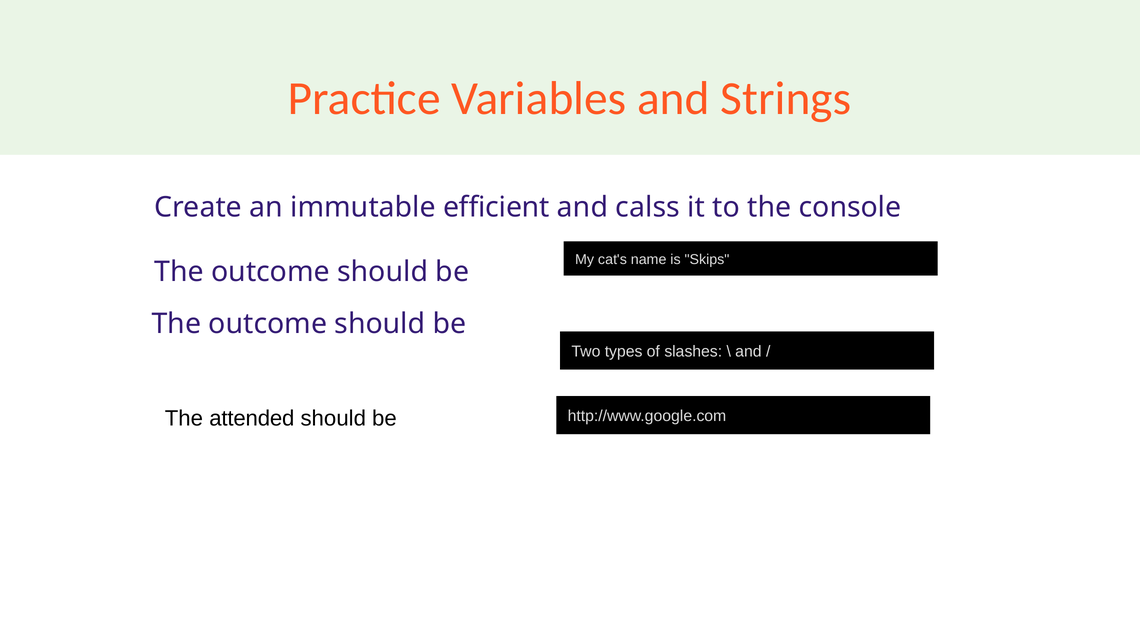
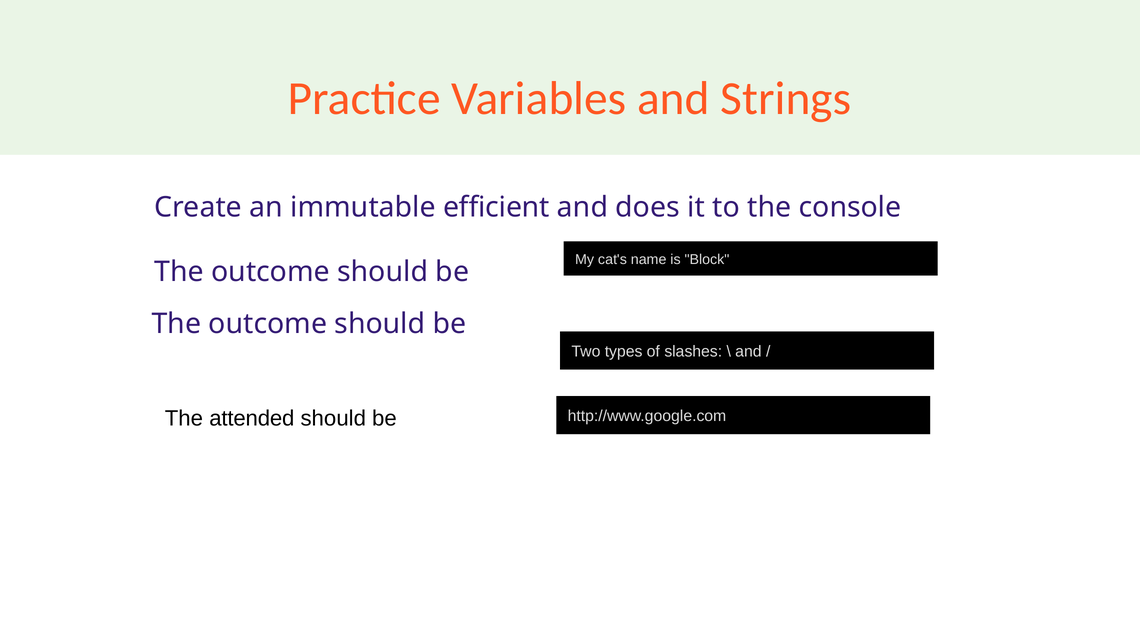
calss: calss -> does
Skips: Skips -> Block
